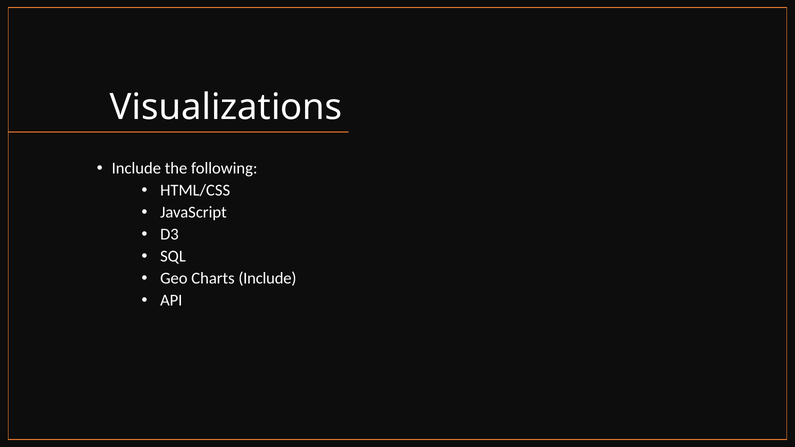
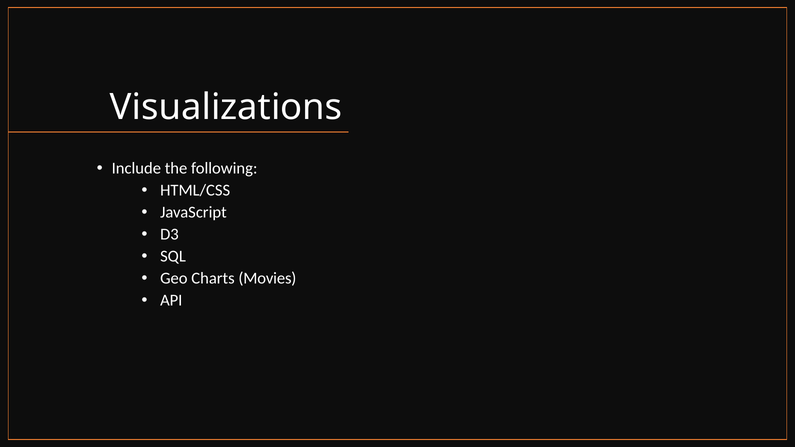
Charts Include: Include -> Movies
